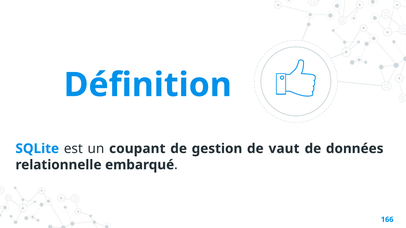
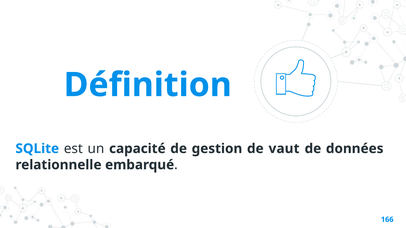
coupant: coupant -> capacité
